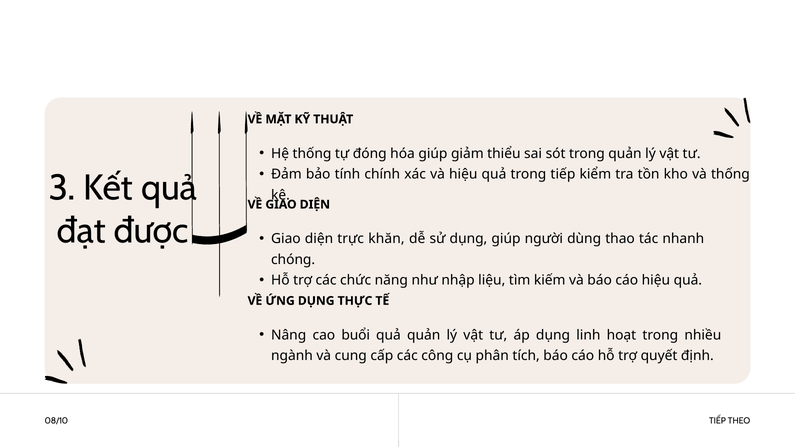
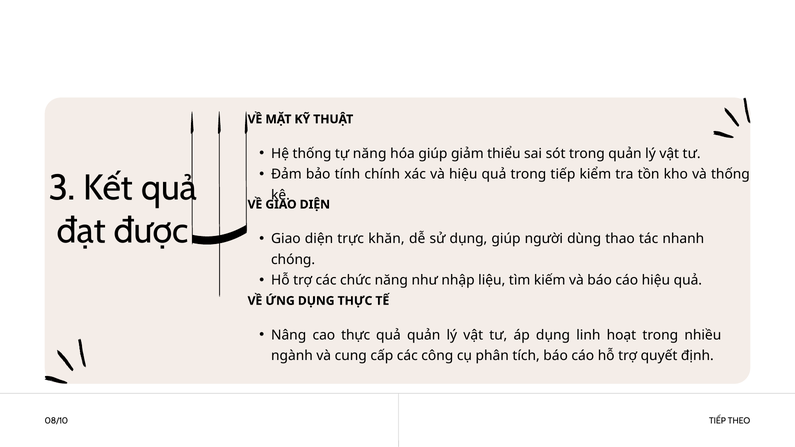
tự đóng: đóng -> năng
cao buổi: buổi -> thực
